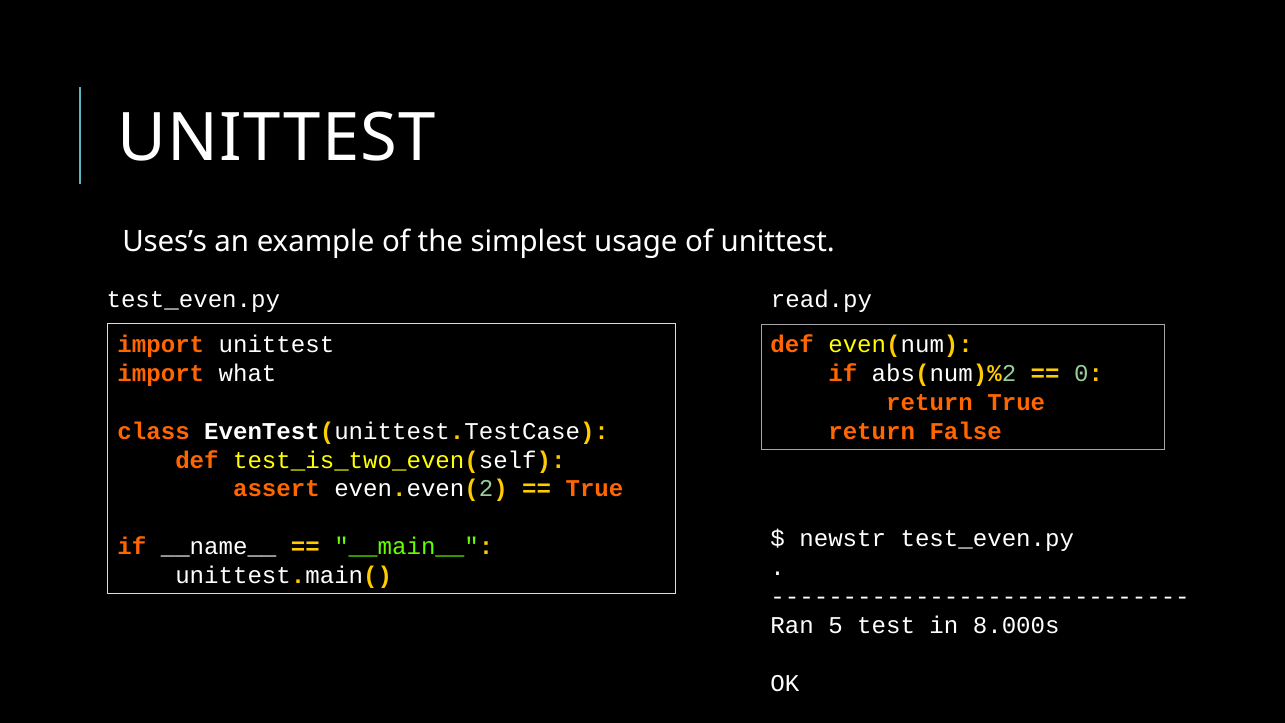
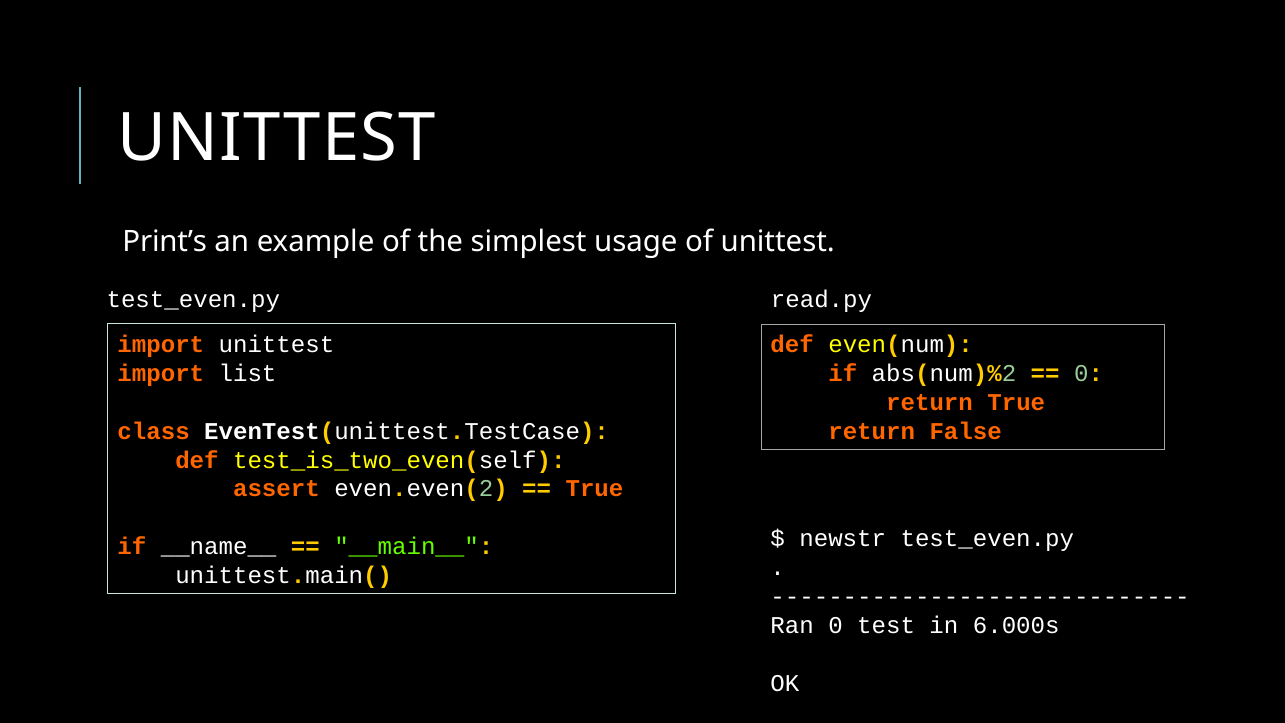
Uses’s: Uses’s -> Print’s
what: what -> list
Ran 5: 5 -> 0
8.000s: 8.000s -> 6.000s
